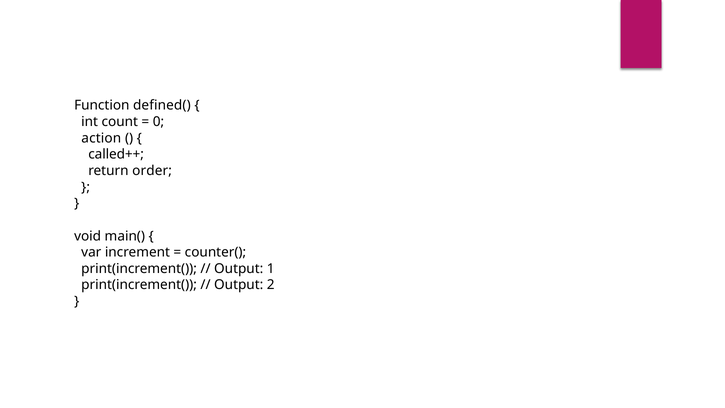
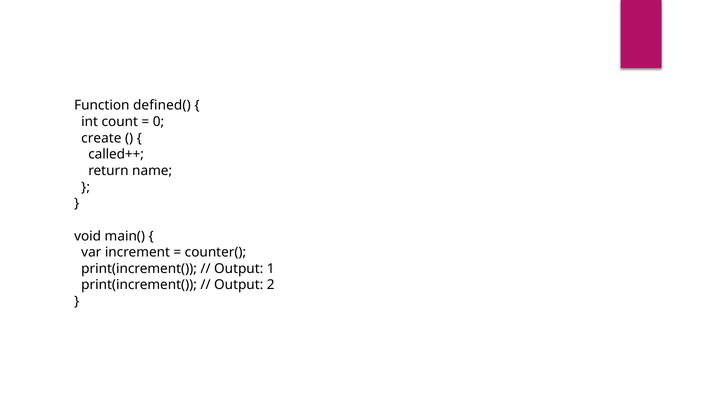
action: action -> create
order: order -> name
